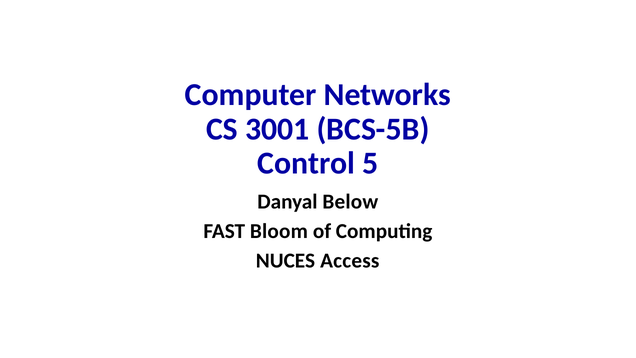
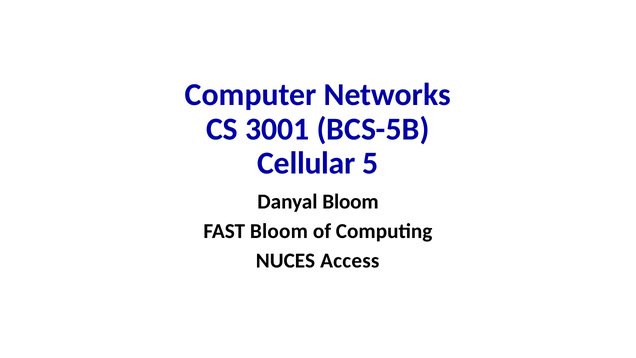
Control: Control -> Cellular
Danyal Below: Below -> Bloom
